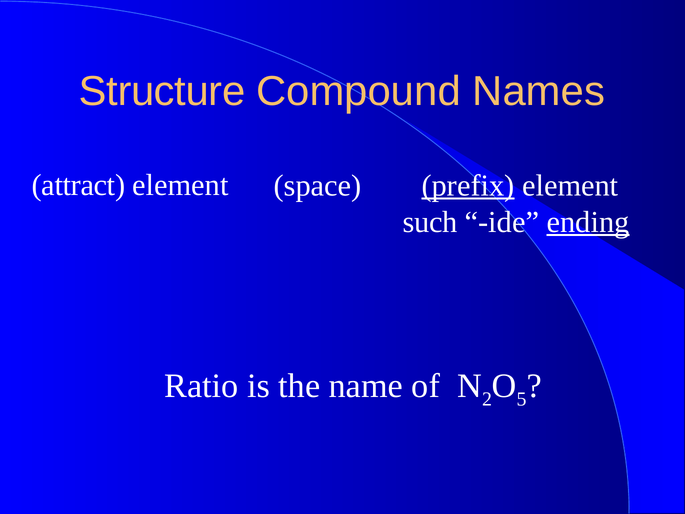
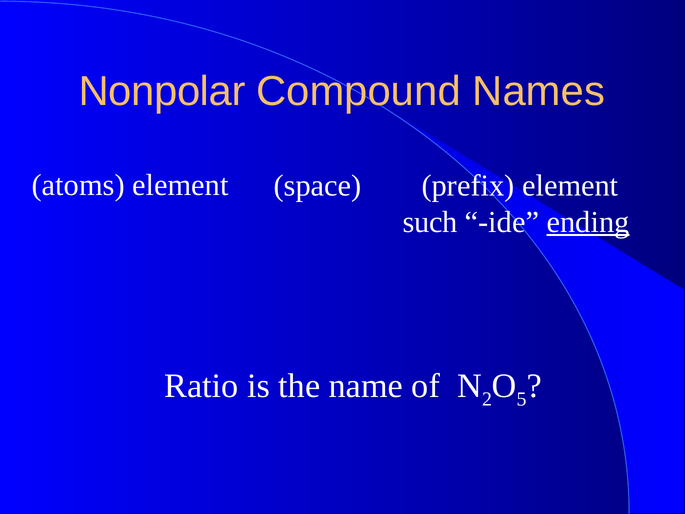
Structure: Structure -> Nonpolar
attract: attract -> atoms
prefix underline: present -> none
